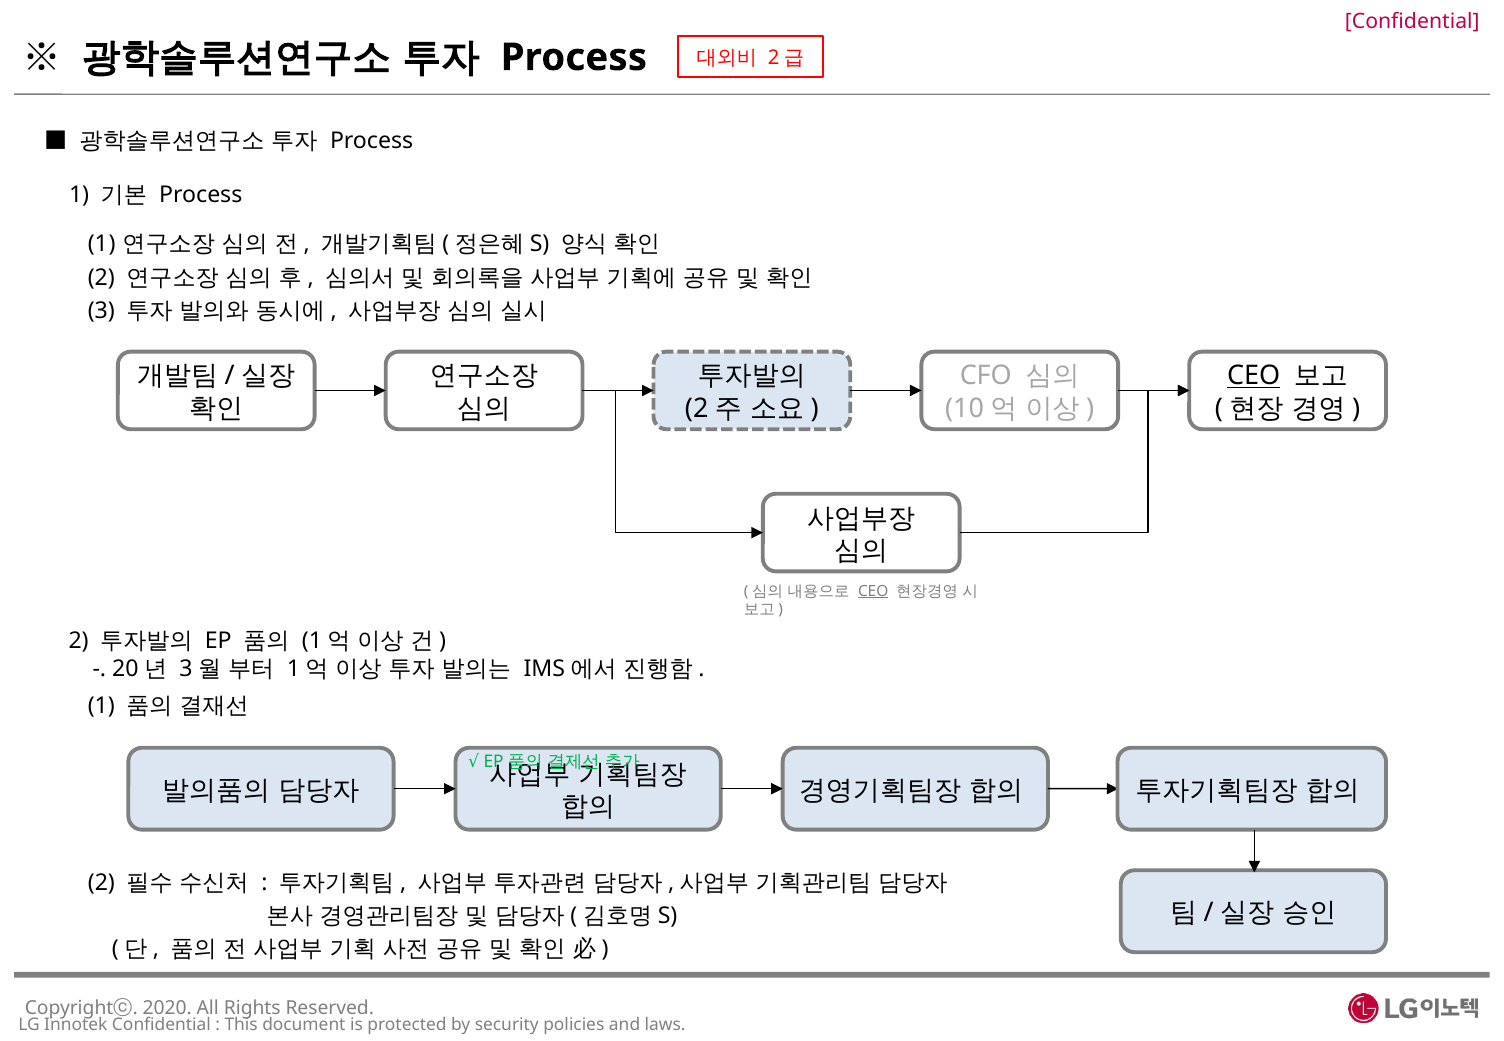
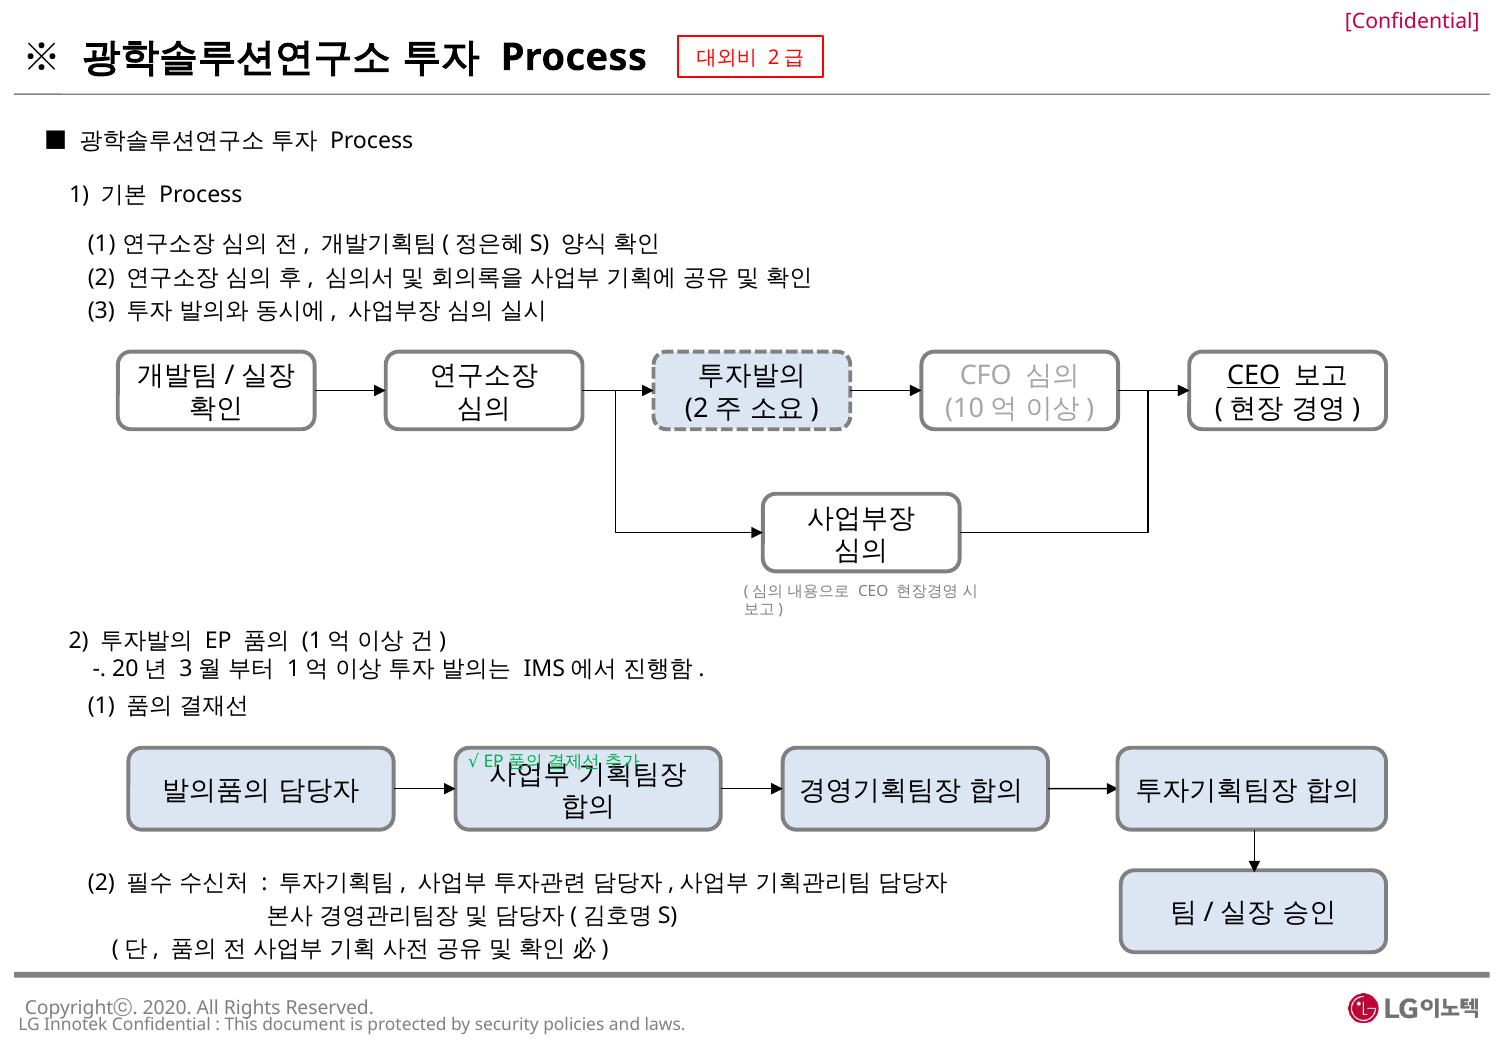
CEO at (873, 591) underline: present -> none
